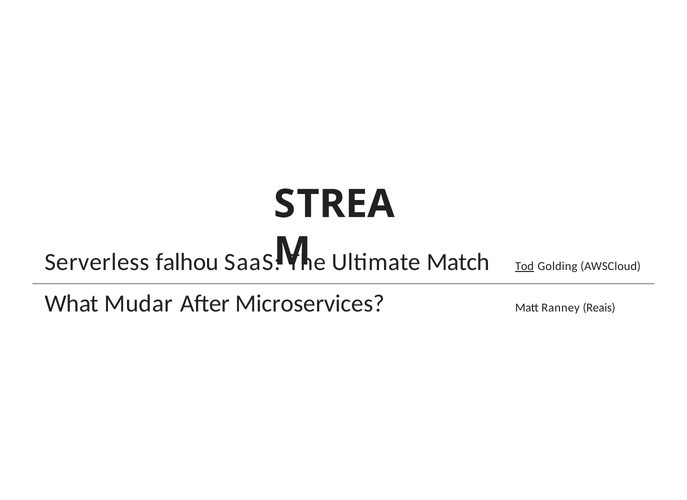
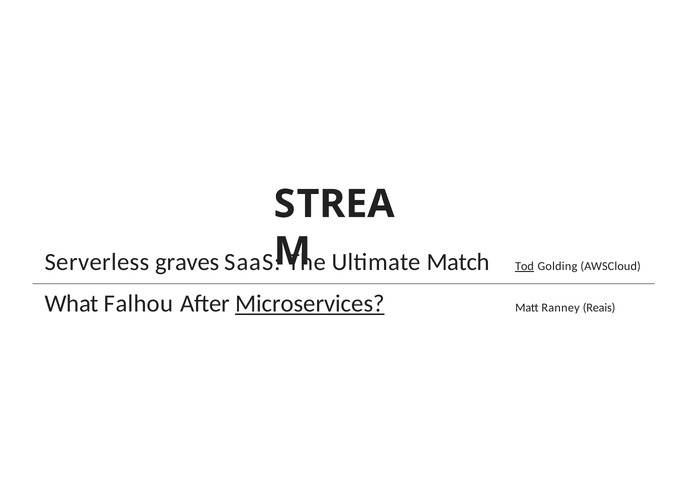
falhou: falhou -> graves
Mudar: Mudar -> Falhou
Microservices underline: none -> present
